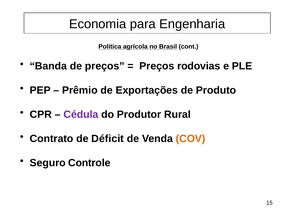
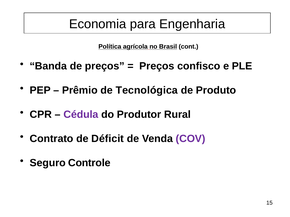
rodovias: rodovias -> confisco
Exportações: Exportações -> Tecnológica
COV colour: orange -> purple
